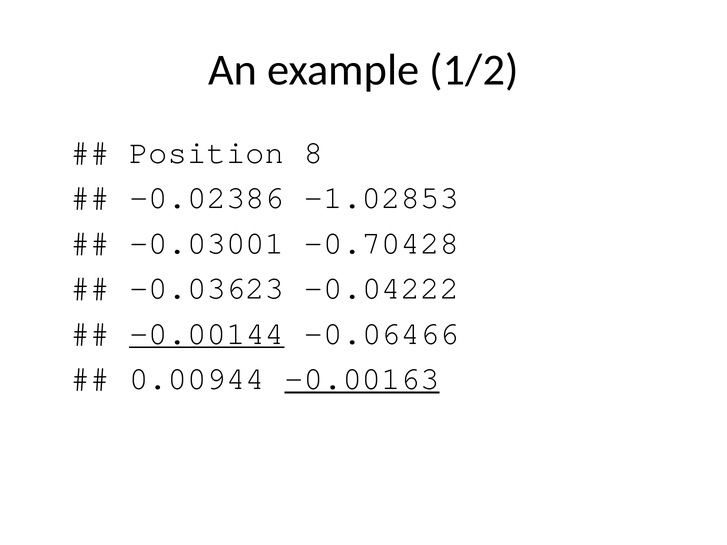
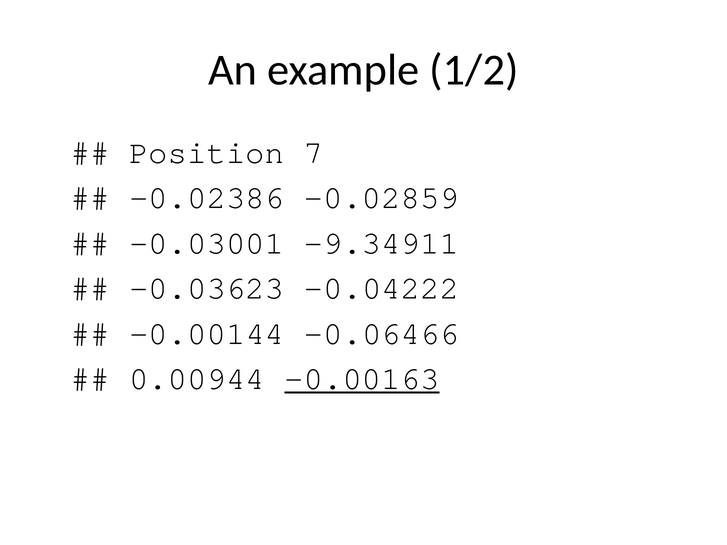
8: 8 -> 7
-1.02853: -1.02853 -> -0.02859
-0.70428: -0.70428 -> -9.34911
-0.00144 underline: present -> none
